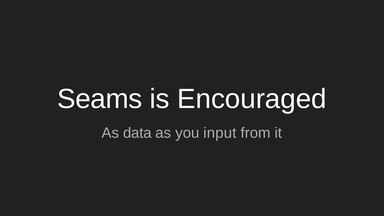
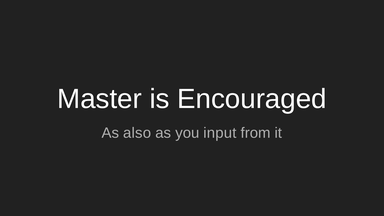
Seams: Seams -> Master
data: data -> also
